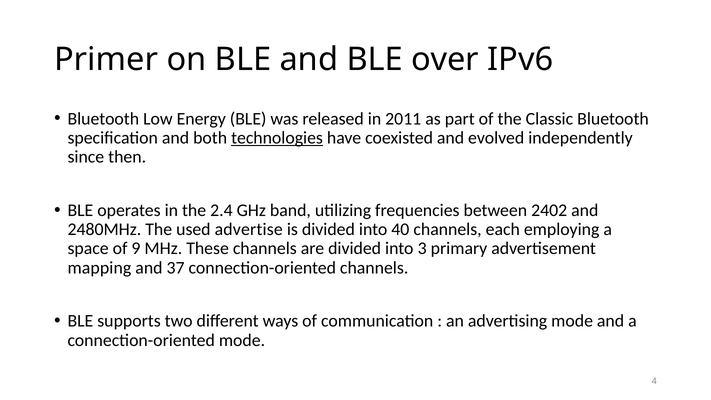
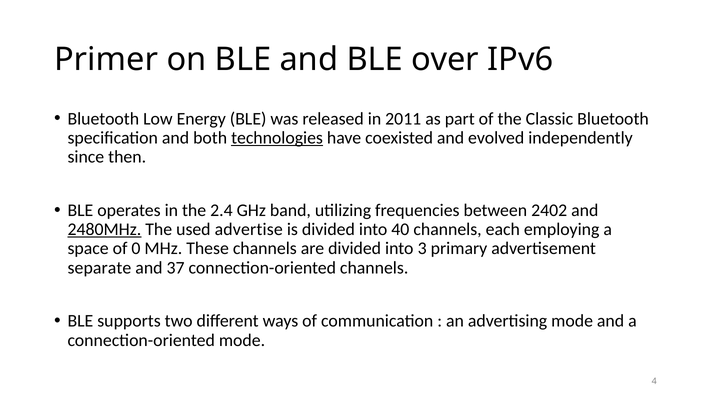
2480MHz underline: none -> present
9: 9 -> 0
mapping: mapping -> separate
